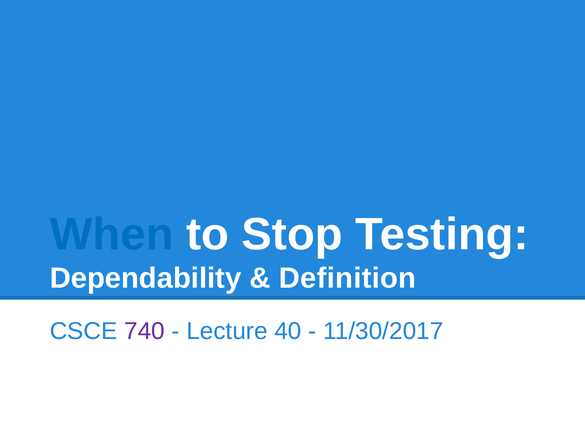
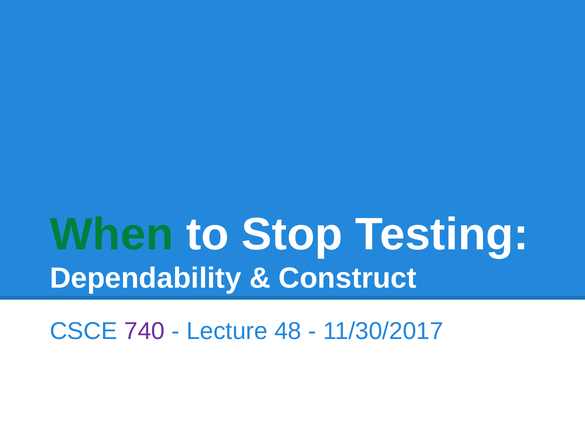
When colour: blue -> green
Definition: Definition -> Construct
40: 40 -> 48
